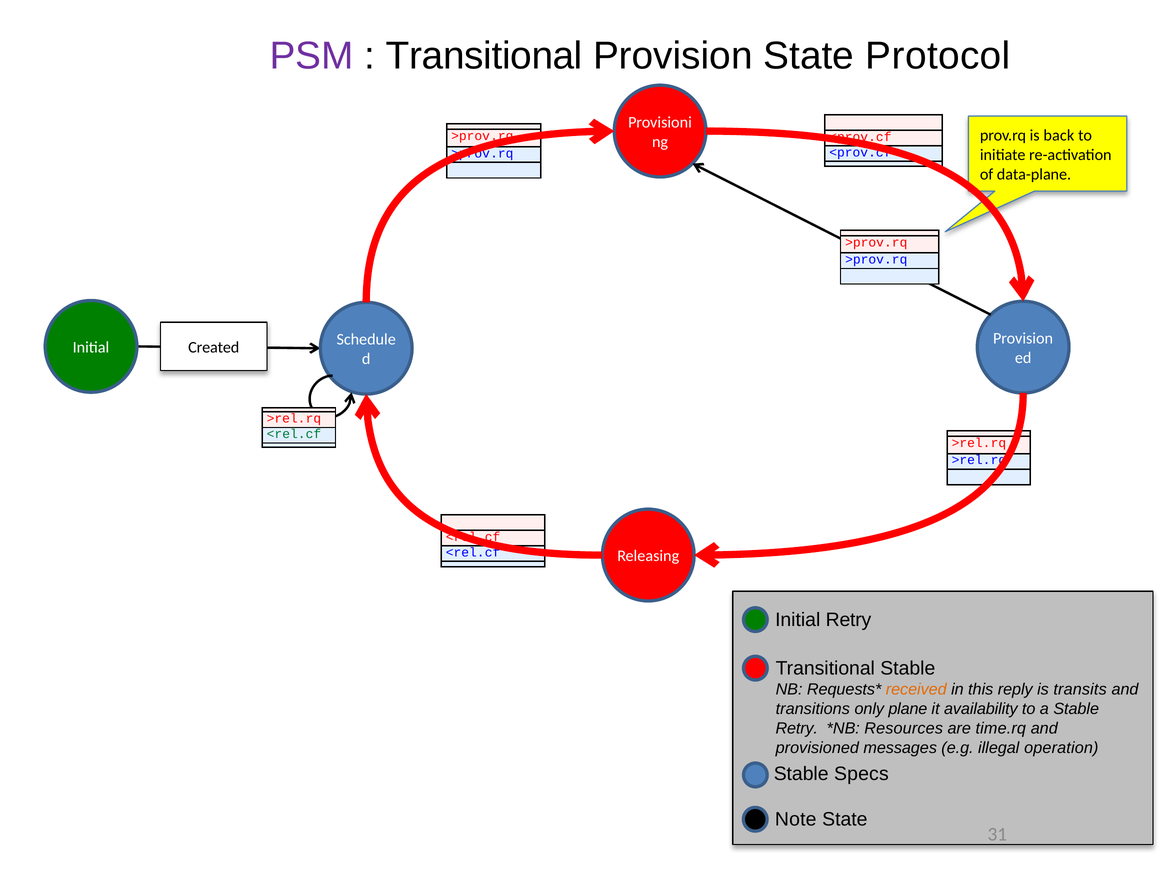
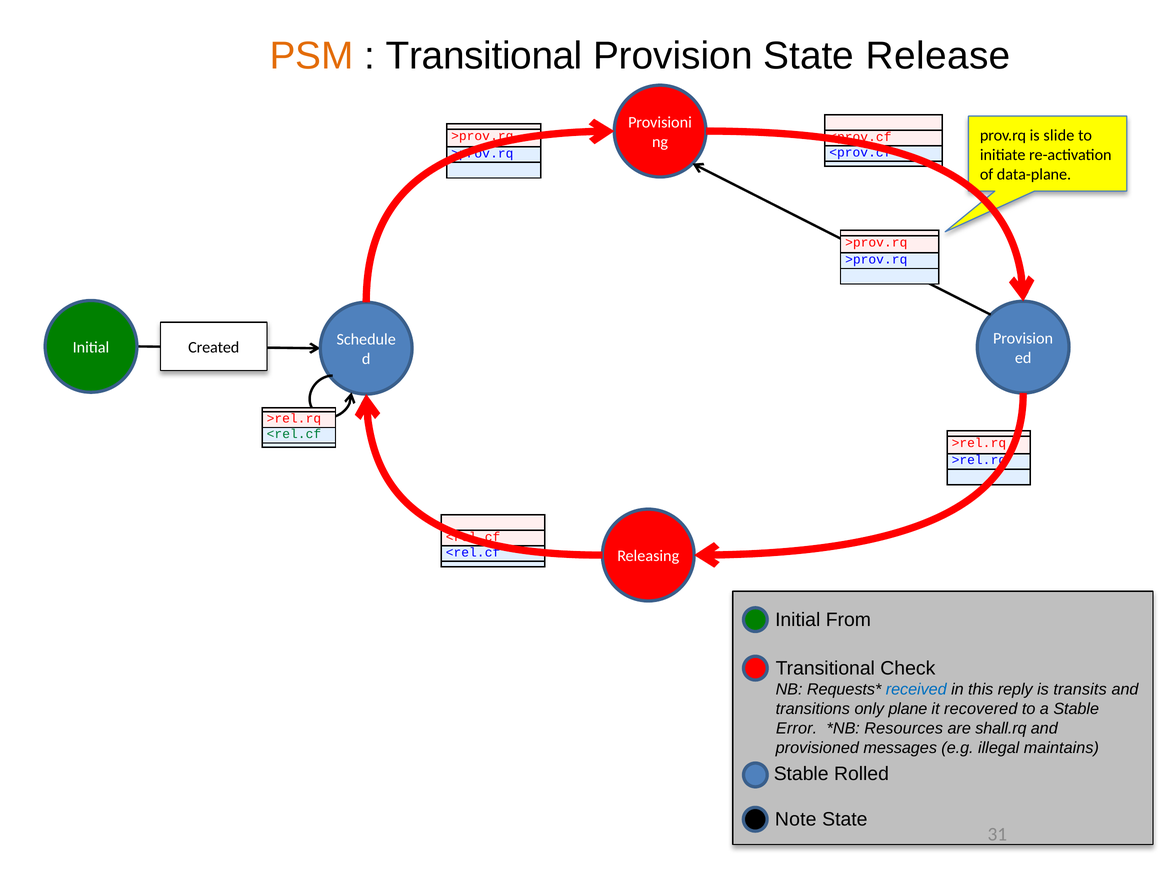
PSM colour: purple -> orange
Protocol: Protocol -> Release
back: back -> slide
Initial Retry: Retry -> From
Transitional Stable: Stable -> Check
received colour: orange -> blue
availability: availability -> recovered
Retry at (797, 728): Retry -> Error
time.rq: time.rq -> shall.rq
operation: operation -> maintains
Specs: Specs -> Rolled
